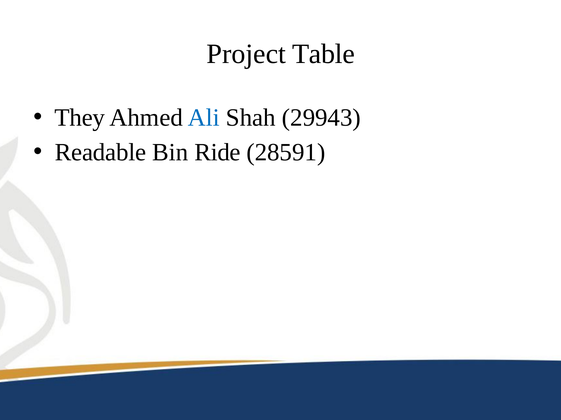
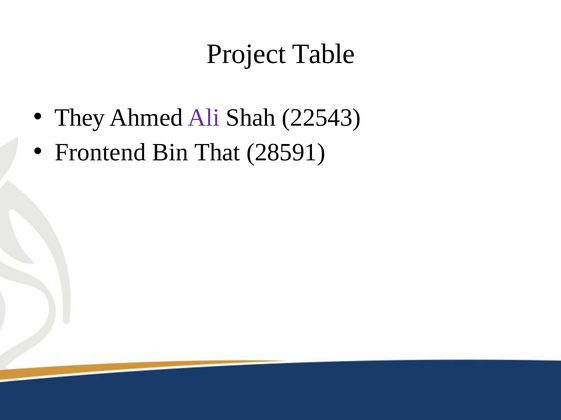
Ali colour: blue -> purple
29943: 29943 -> 22543
Readable: Readable -> Frontend
Ride: Ride -> That
